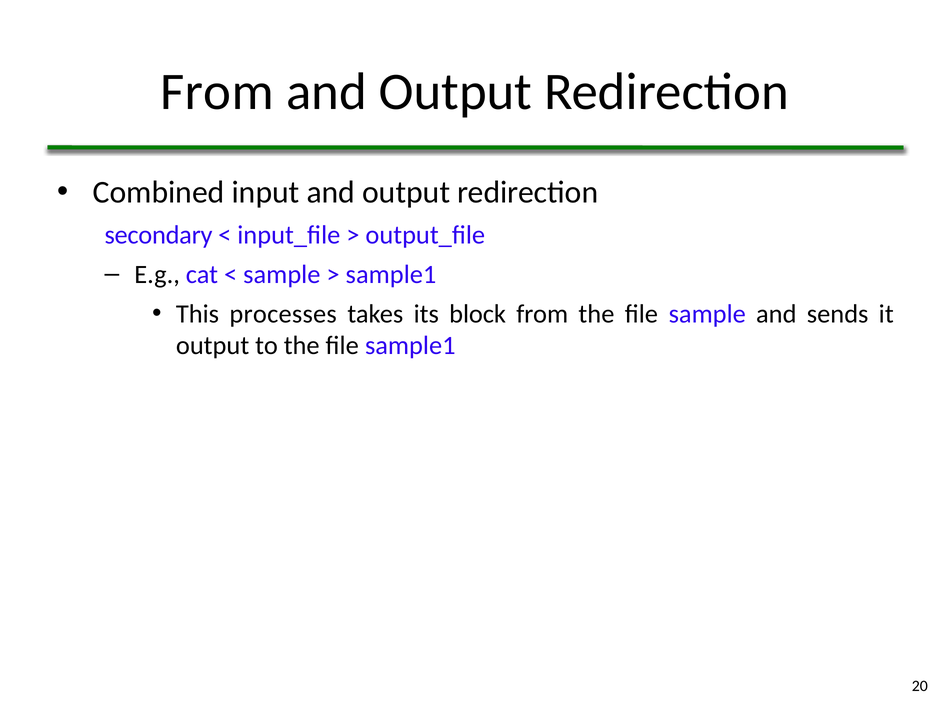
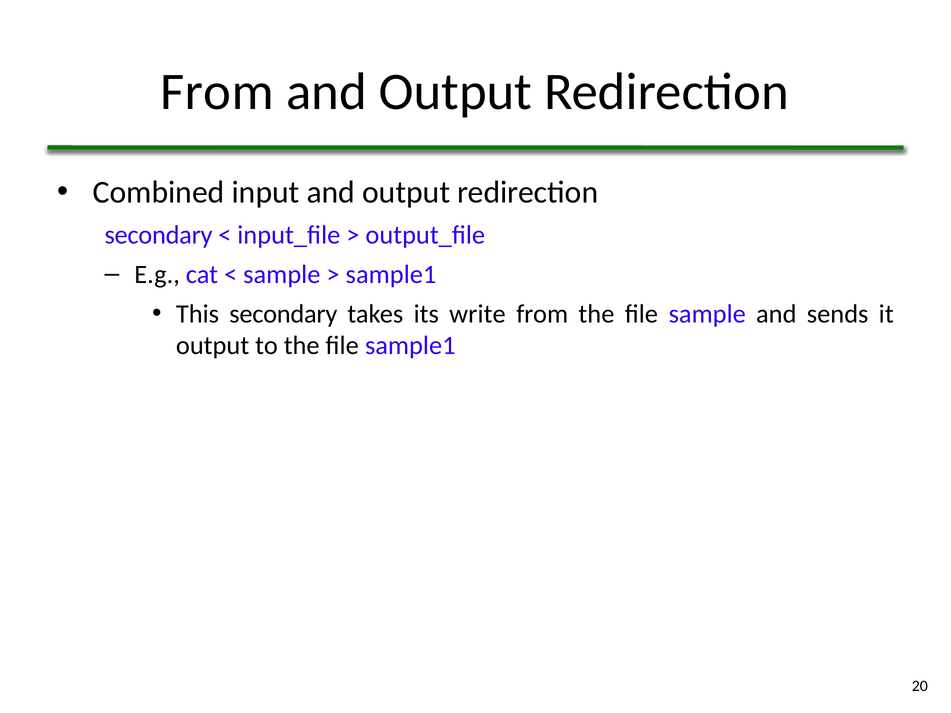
This processes: processes -> secondary
block: block -> write
